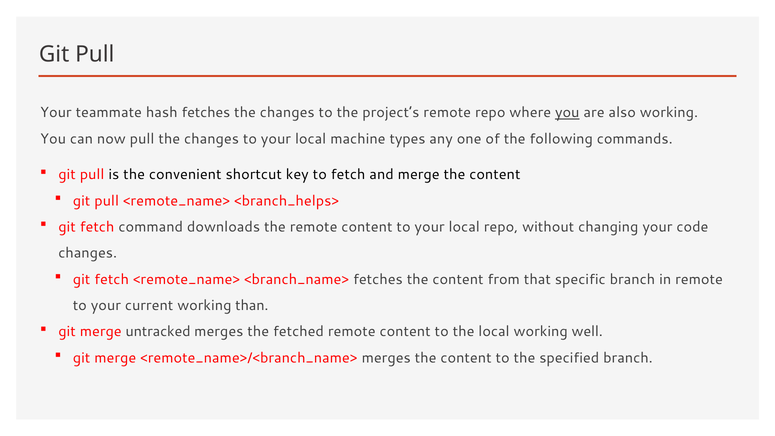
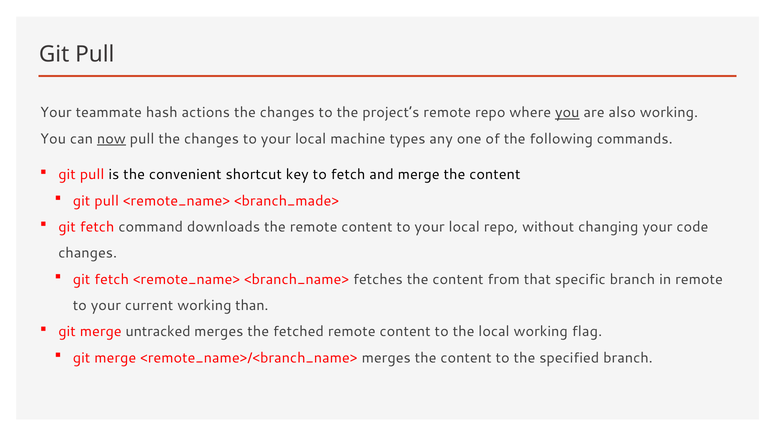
hash fetches: fetches -> actions
now underline: none -> present
<branch_helps>: <branch_helps> -> <branch_made>
well: well -> flag
